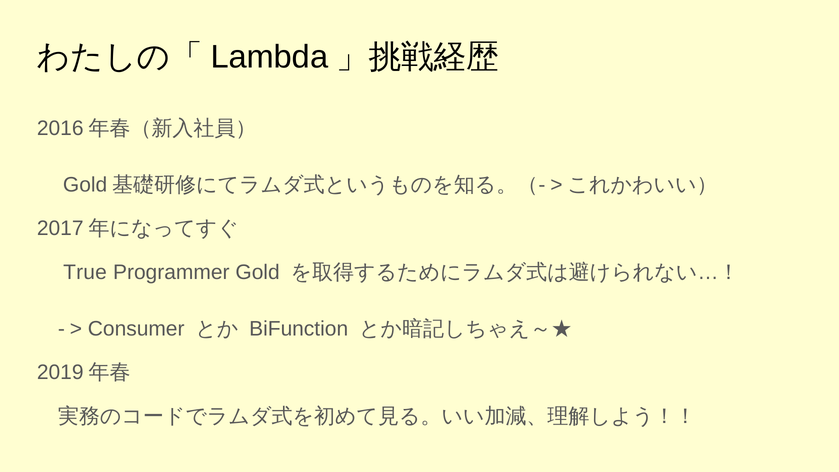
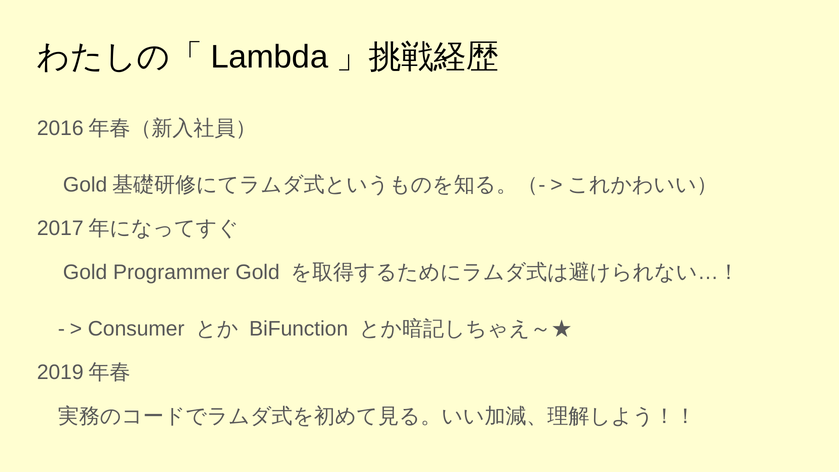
True at (85, 272): True -> Gold
